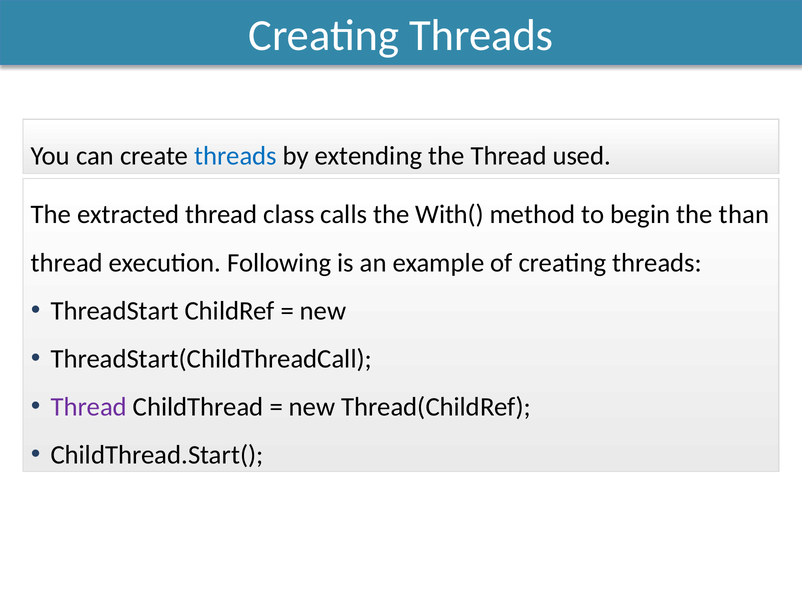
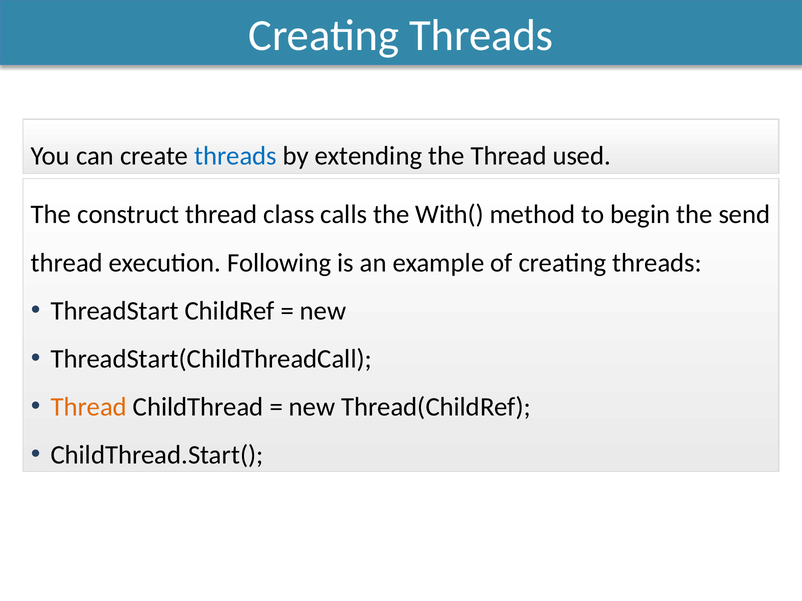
extracted: extracted -> construct
than: than -> send
Thread at (89, 407) colour: purple -> orange
